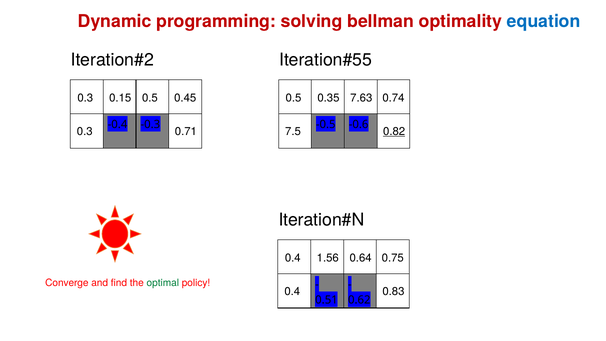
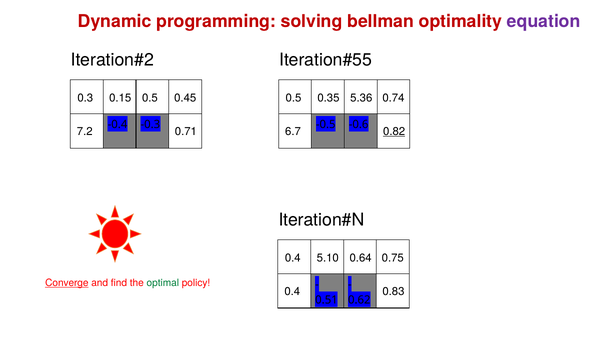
equation colour: blue -> purple
7.63: 7.63 -> 5.36
0.3 at (85, 131): 0.3 -> 7.2
7.5: 7.5 -> 6.7
1.56: 1.56 -> 5.10
Converge underline: none -> present
